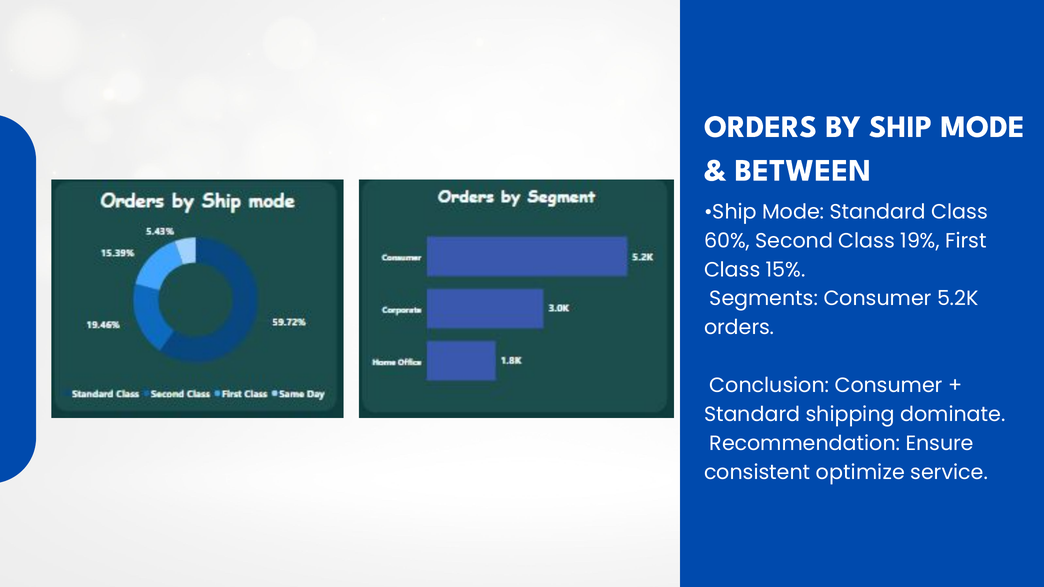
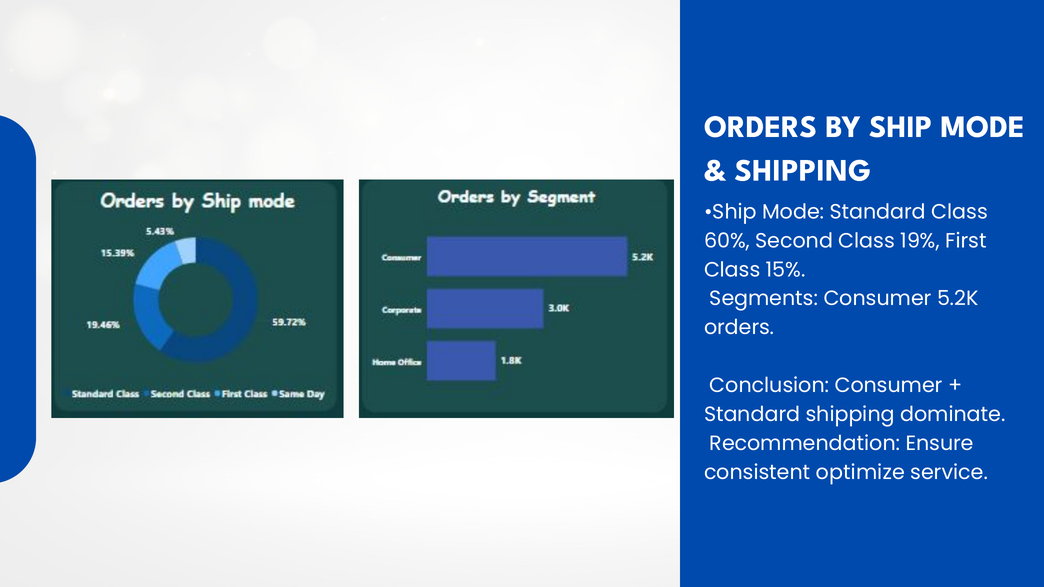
BETWEEN at (803, 170): BETWEEN -> SHIPPING
